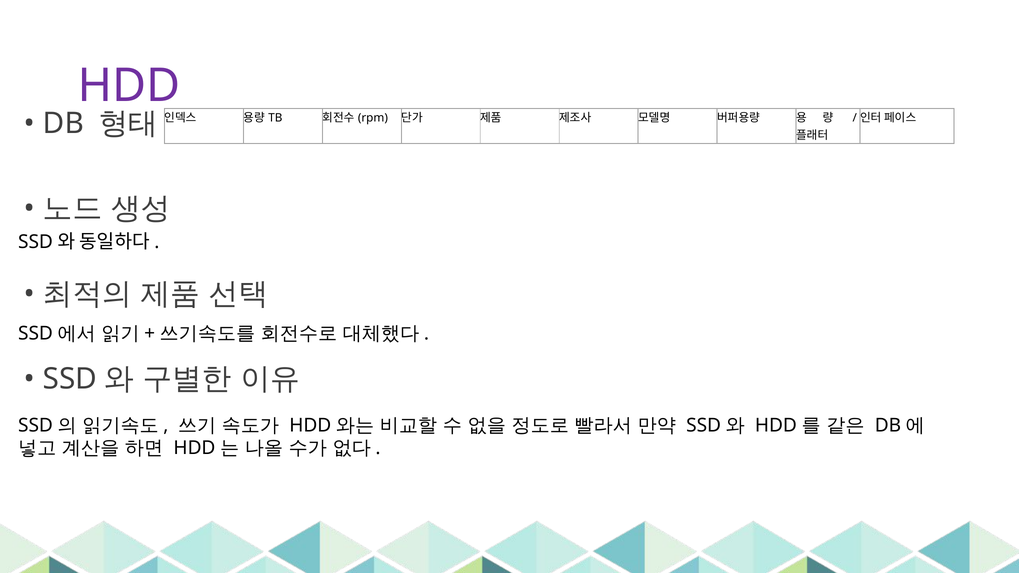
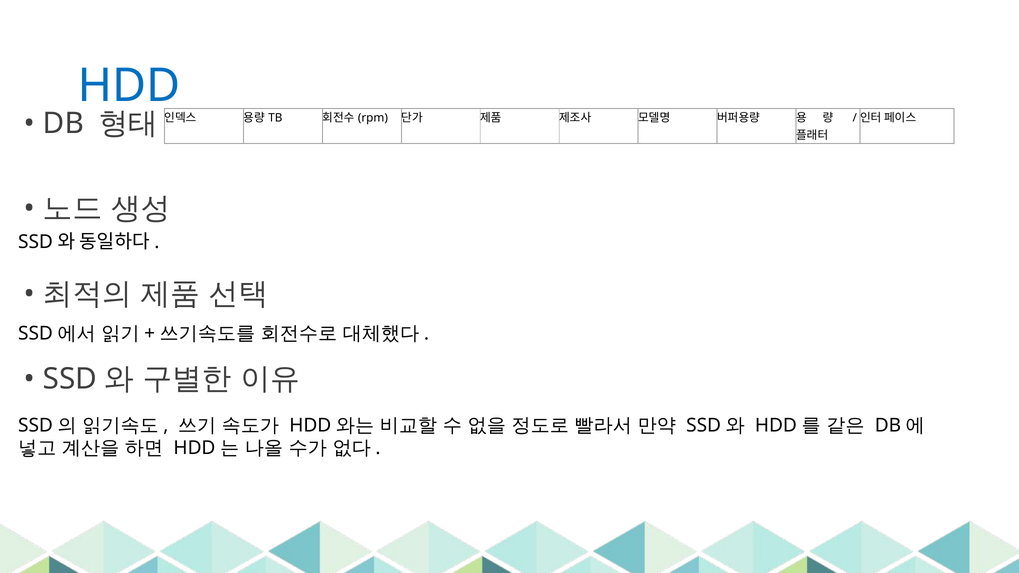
HDD colour: purple -> blue
